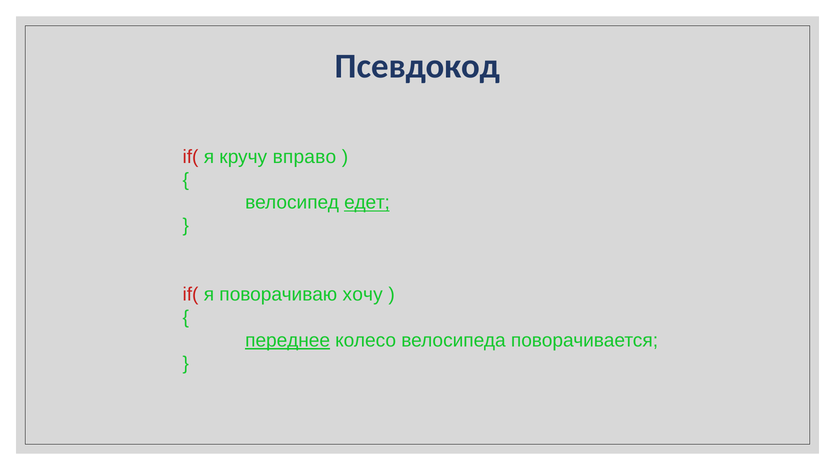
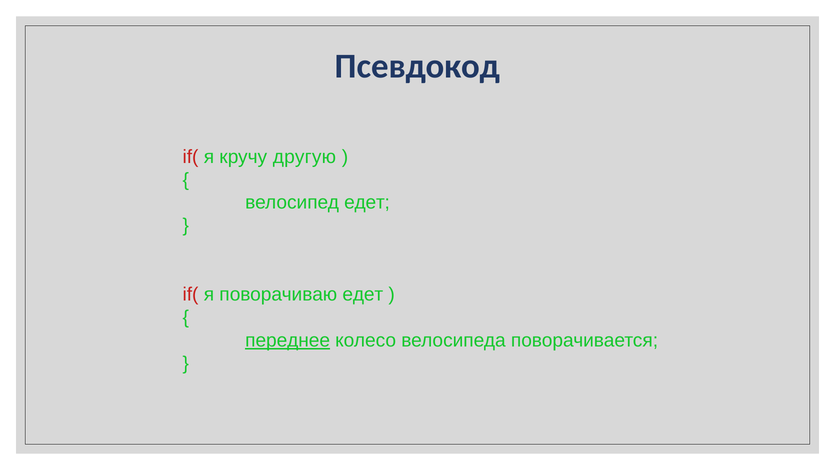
вправо: вправо -> другую
едет at (367, 203) underline: present -> none
поворачиваю хочу: хочу -> едет
